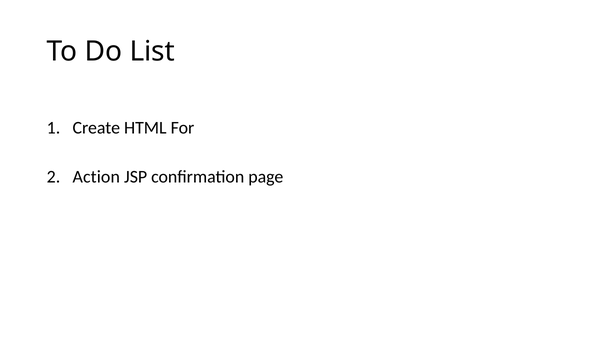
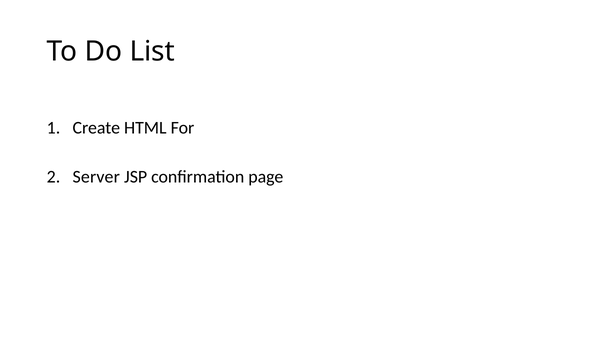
Action: Action -> Server
